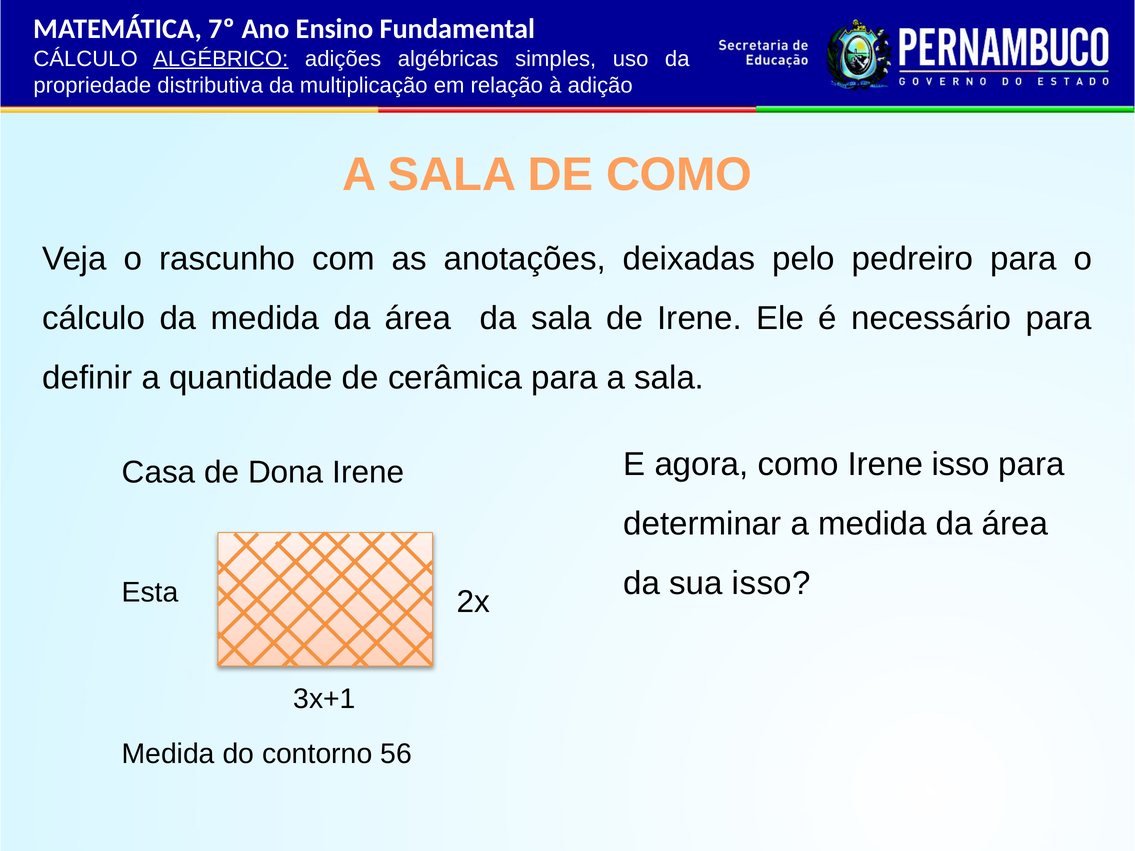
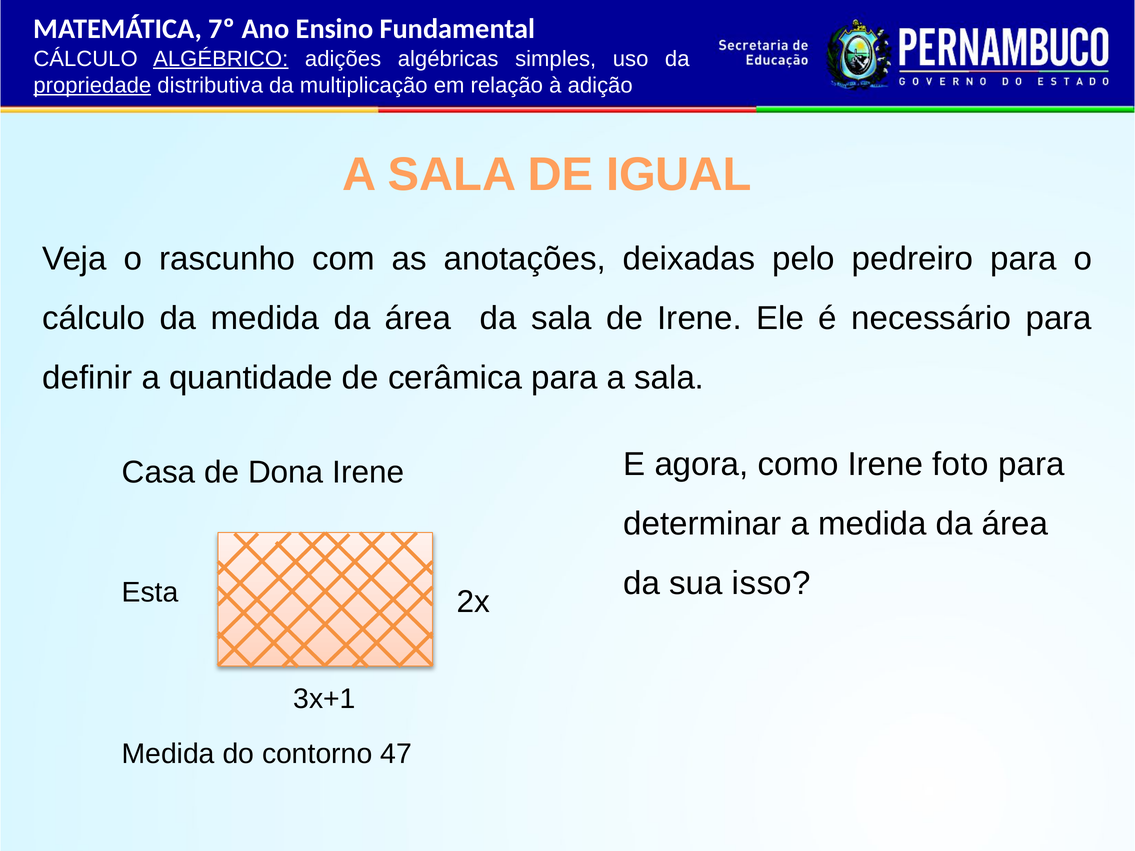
propriedade underline: none -> present
DE COMO: COMO -> IGUAL
Irene isso: isso -> foto
56: 56 -> 47
